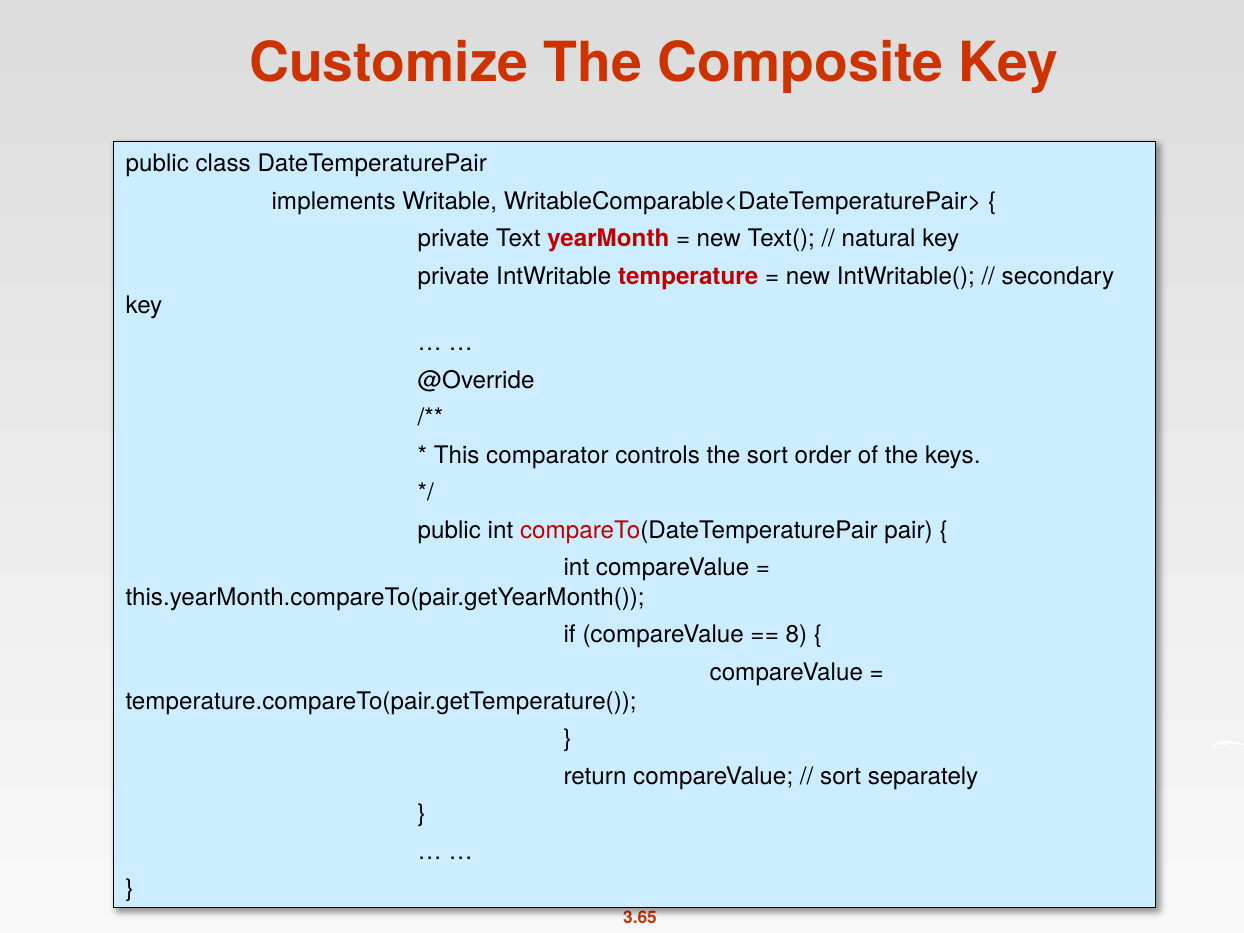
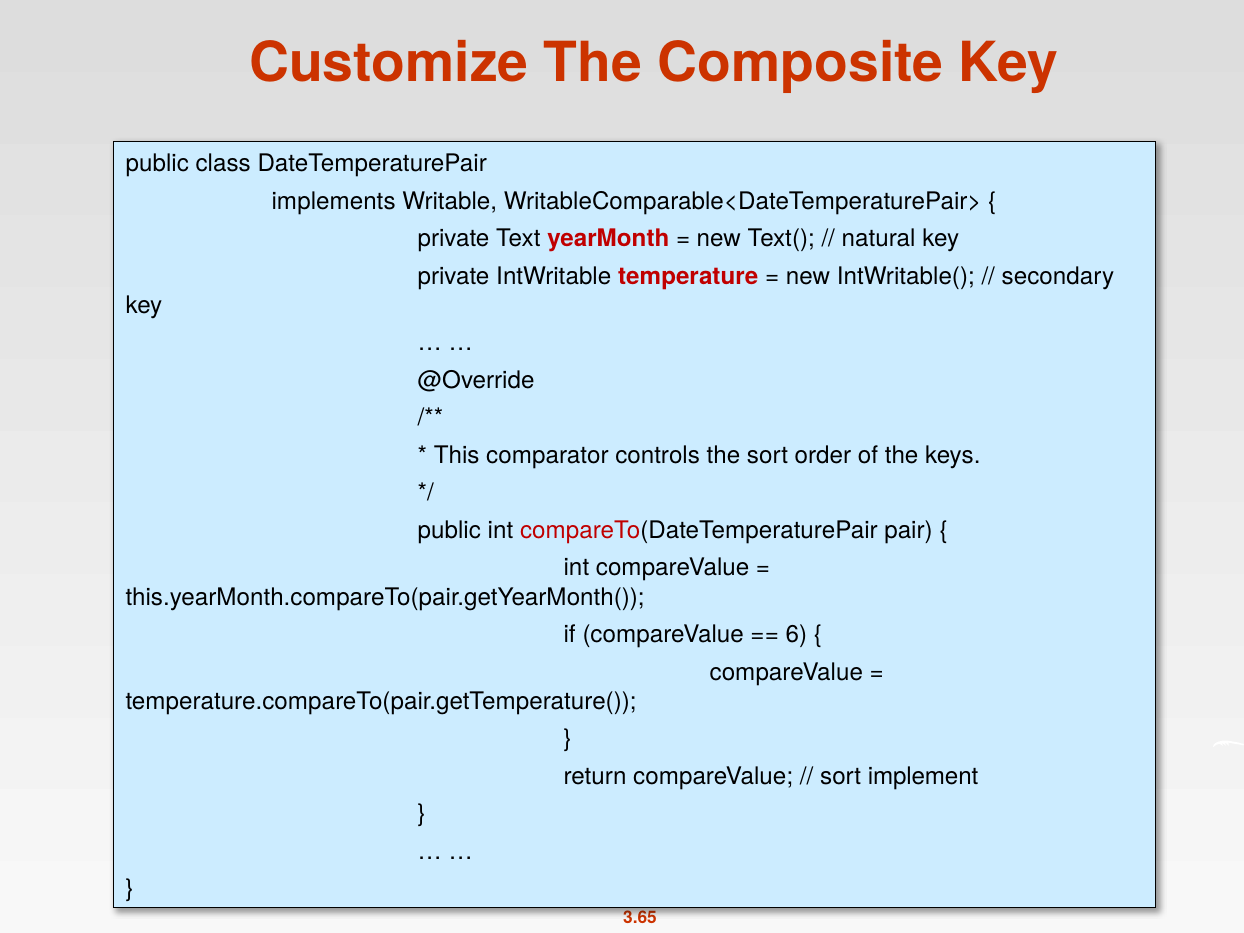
8: 8 -> 6
separately: separately -> implement
